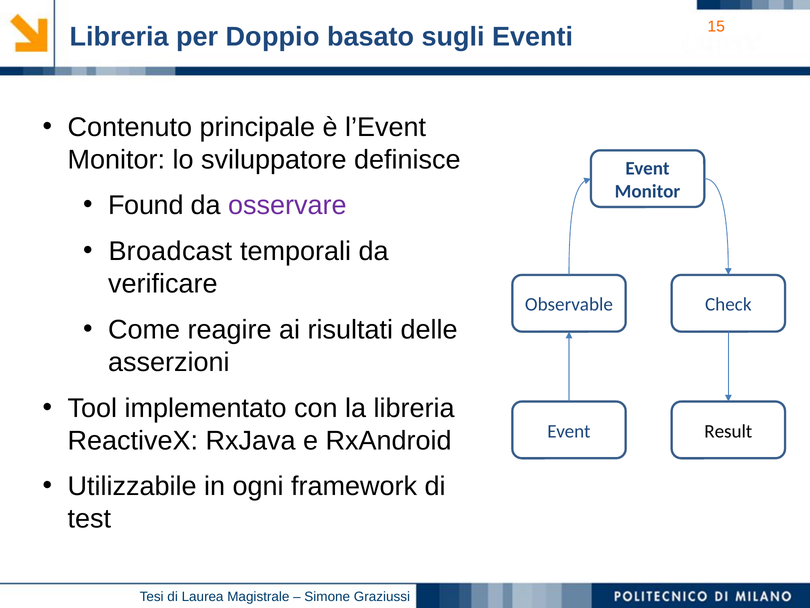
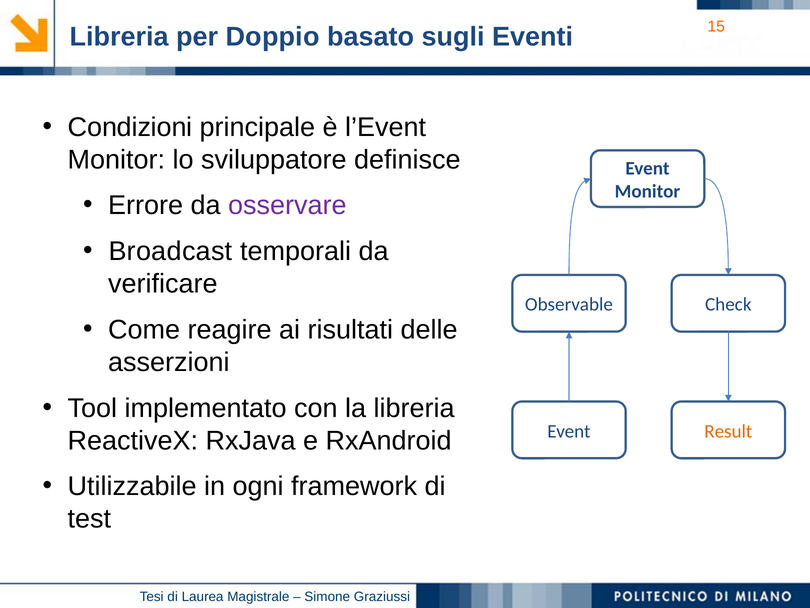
Contenuto: Contenuto -> Condizioni
Found: Found -> Errore
Result colour: black -> orange
